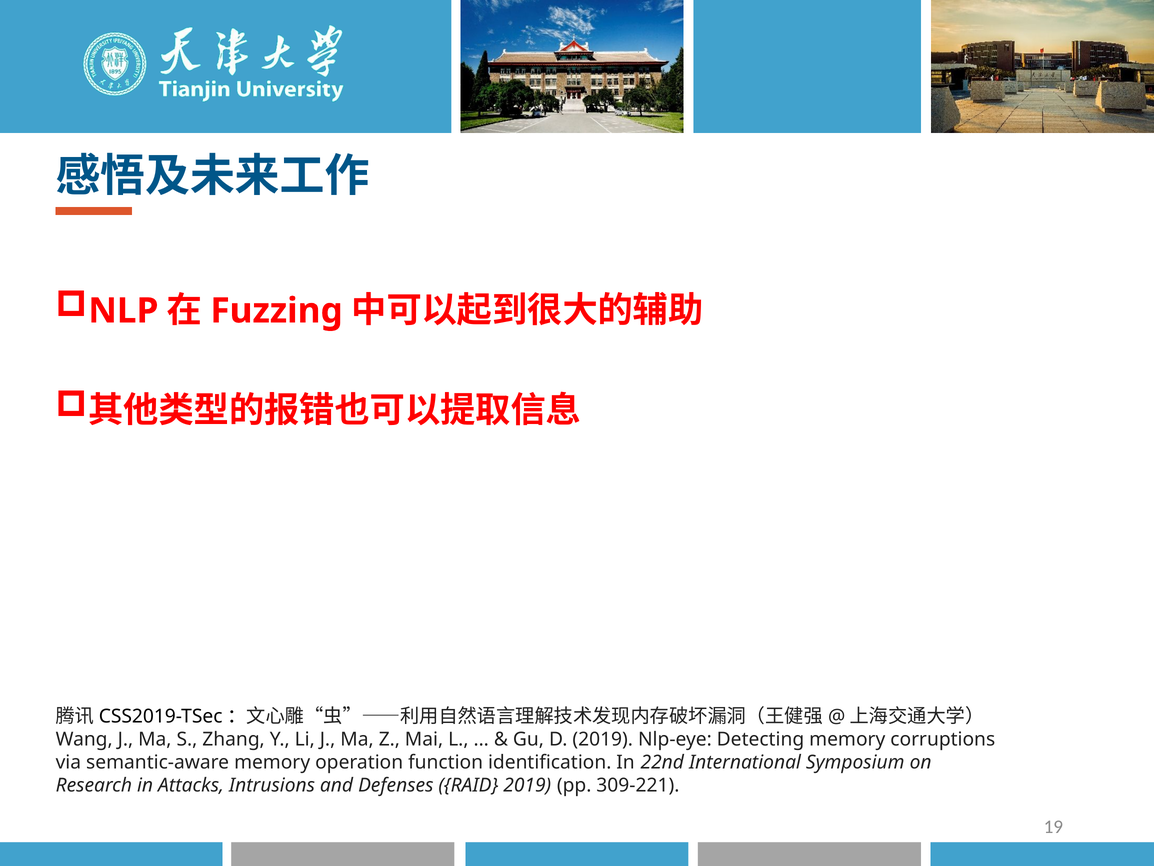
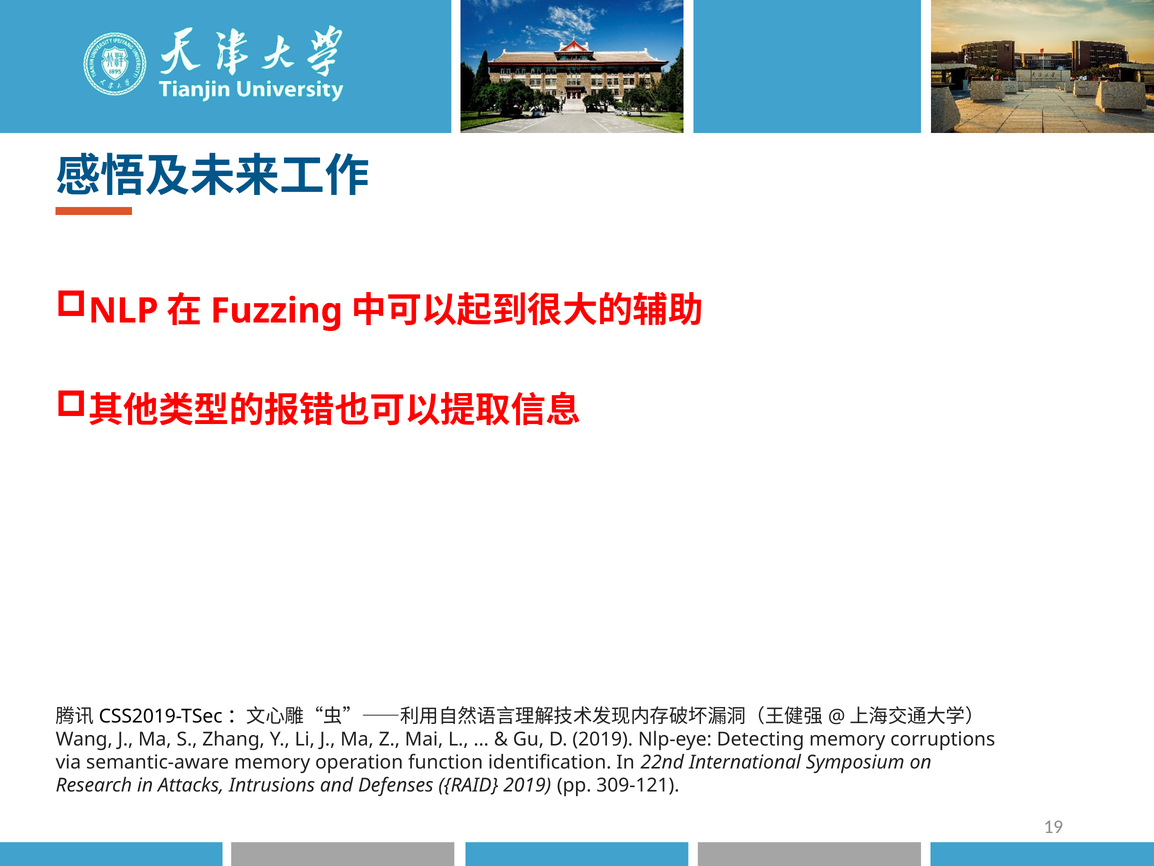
309-221: 309-221 -> 309-121
